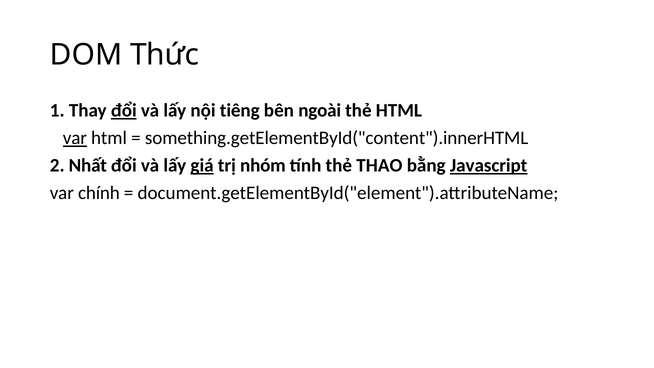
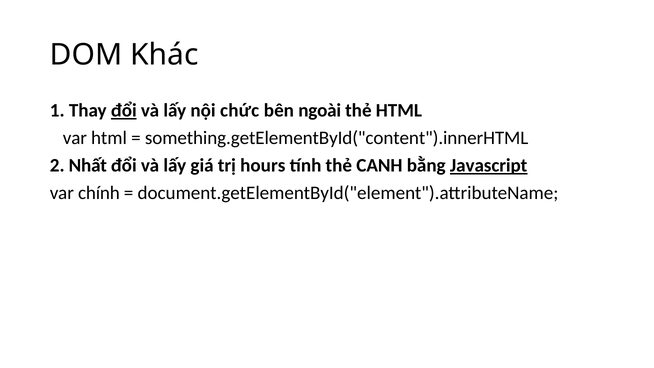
Thức: Thức -> Khác
tiêng: tiêng -> chức
var at (75, 138) underline: present -> none
giá underline: present -> none
nhóm: nhóm -> hours
THAO: THAO -> CANH
